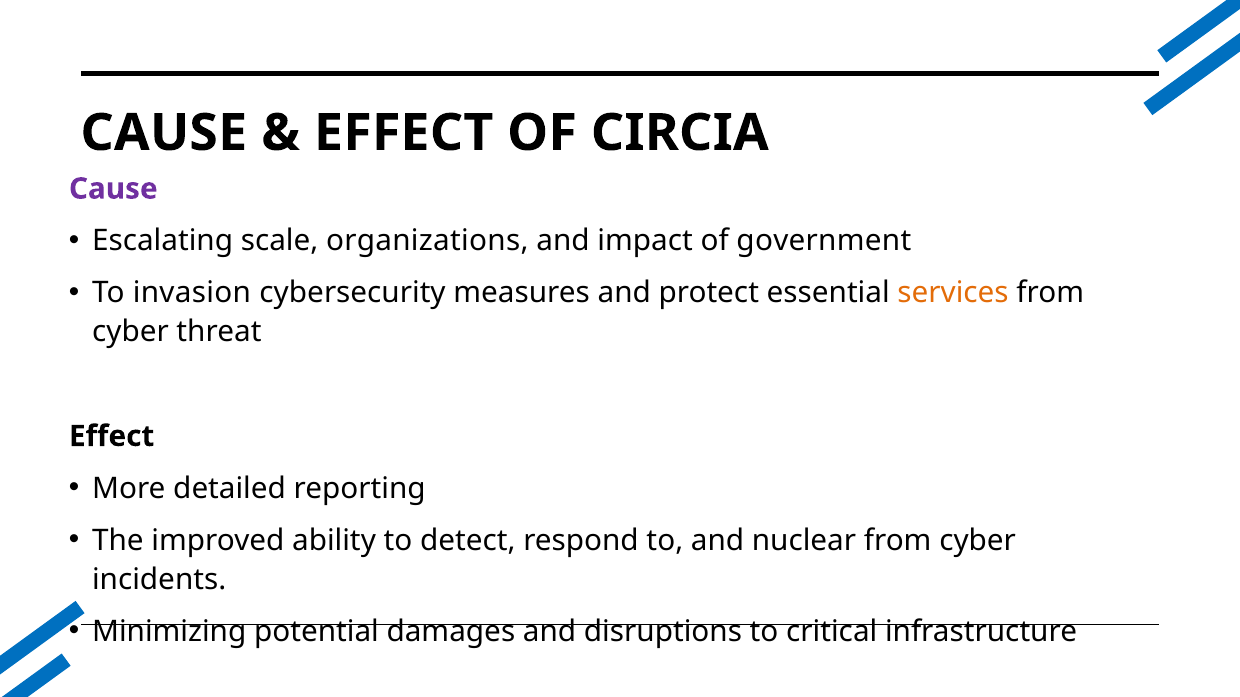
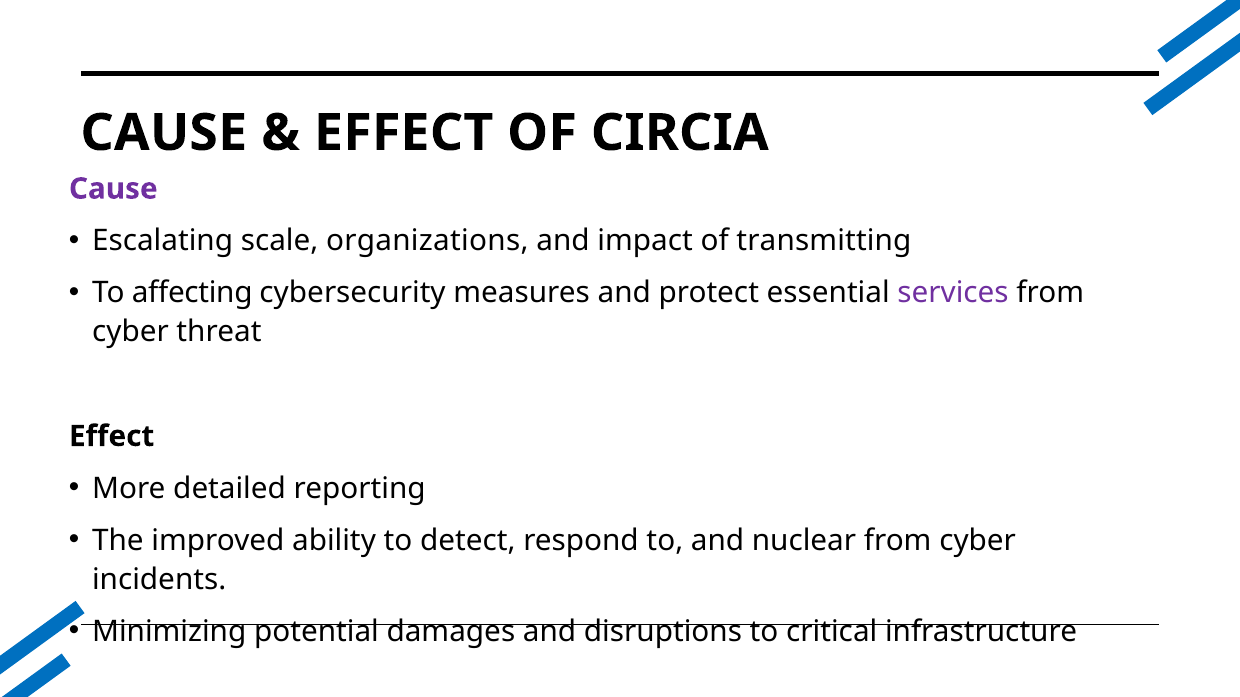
government: government -> transmitting
invasion: invasion -> affecting
services colour: orange -> purple
